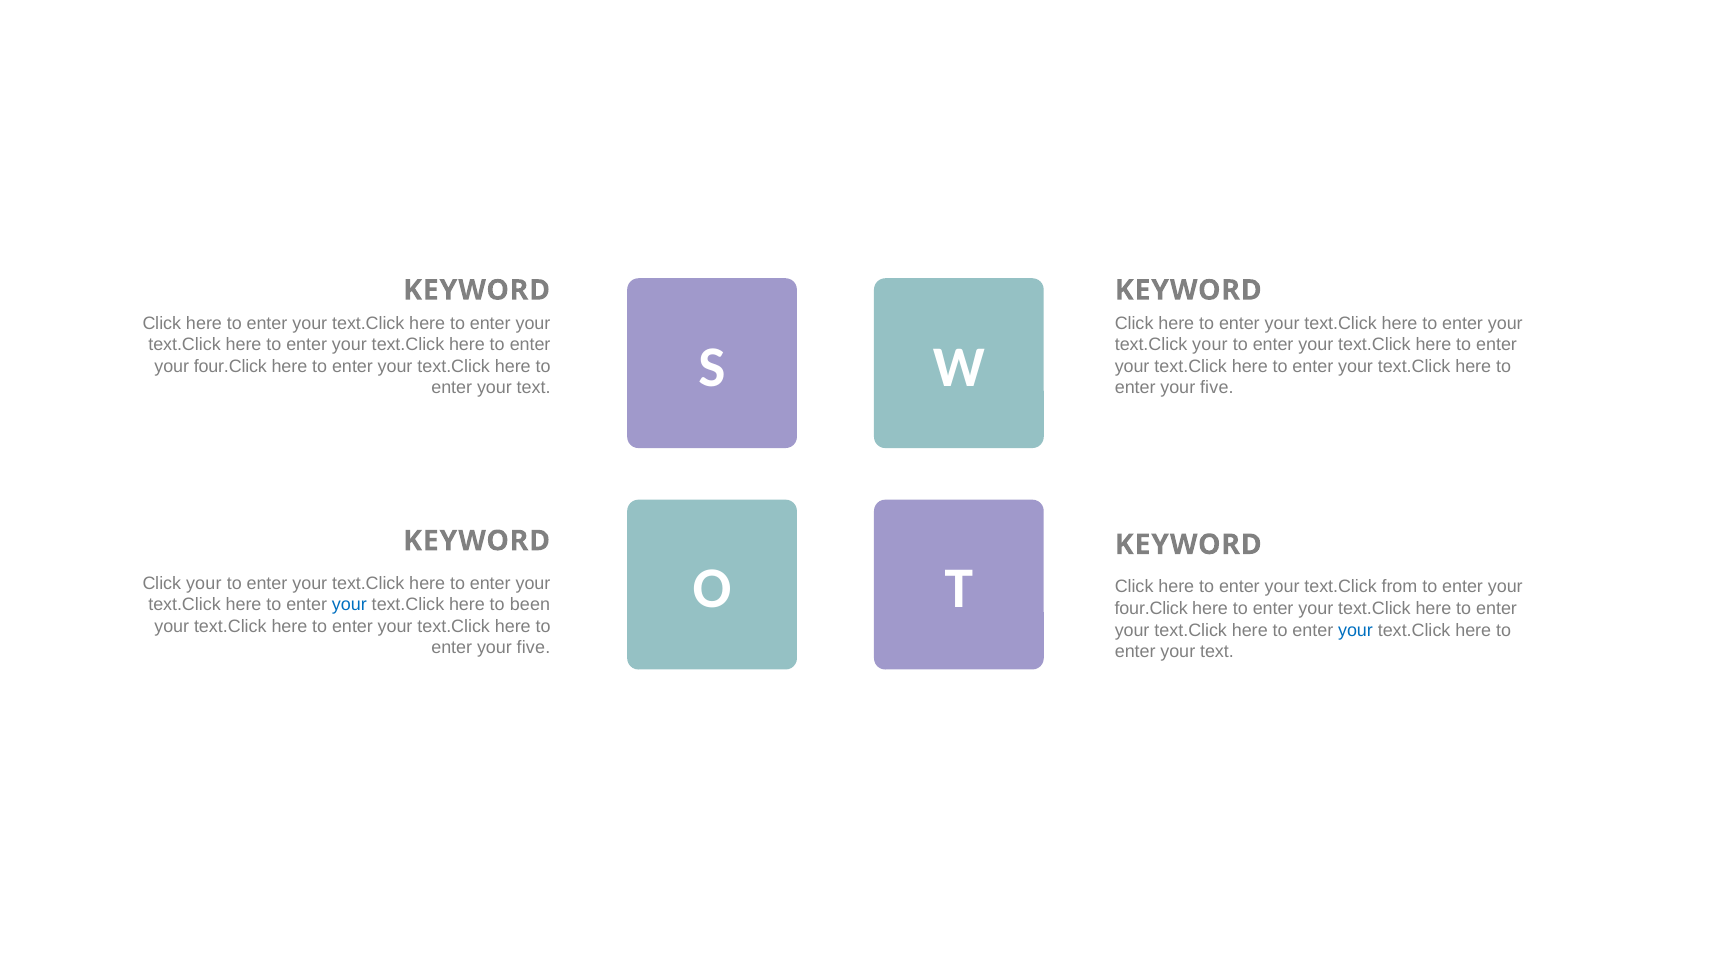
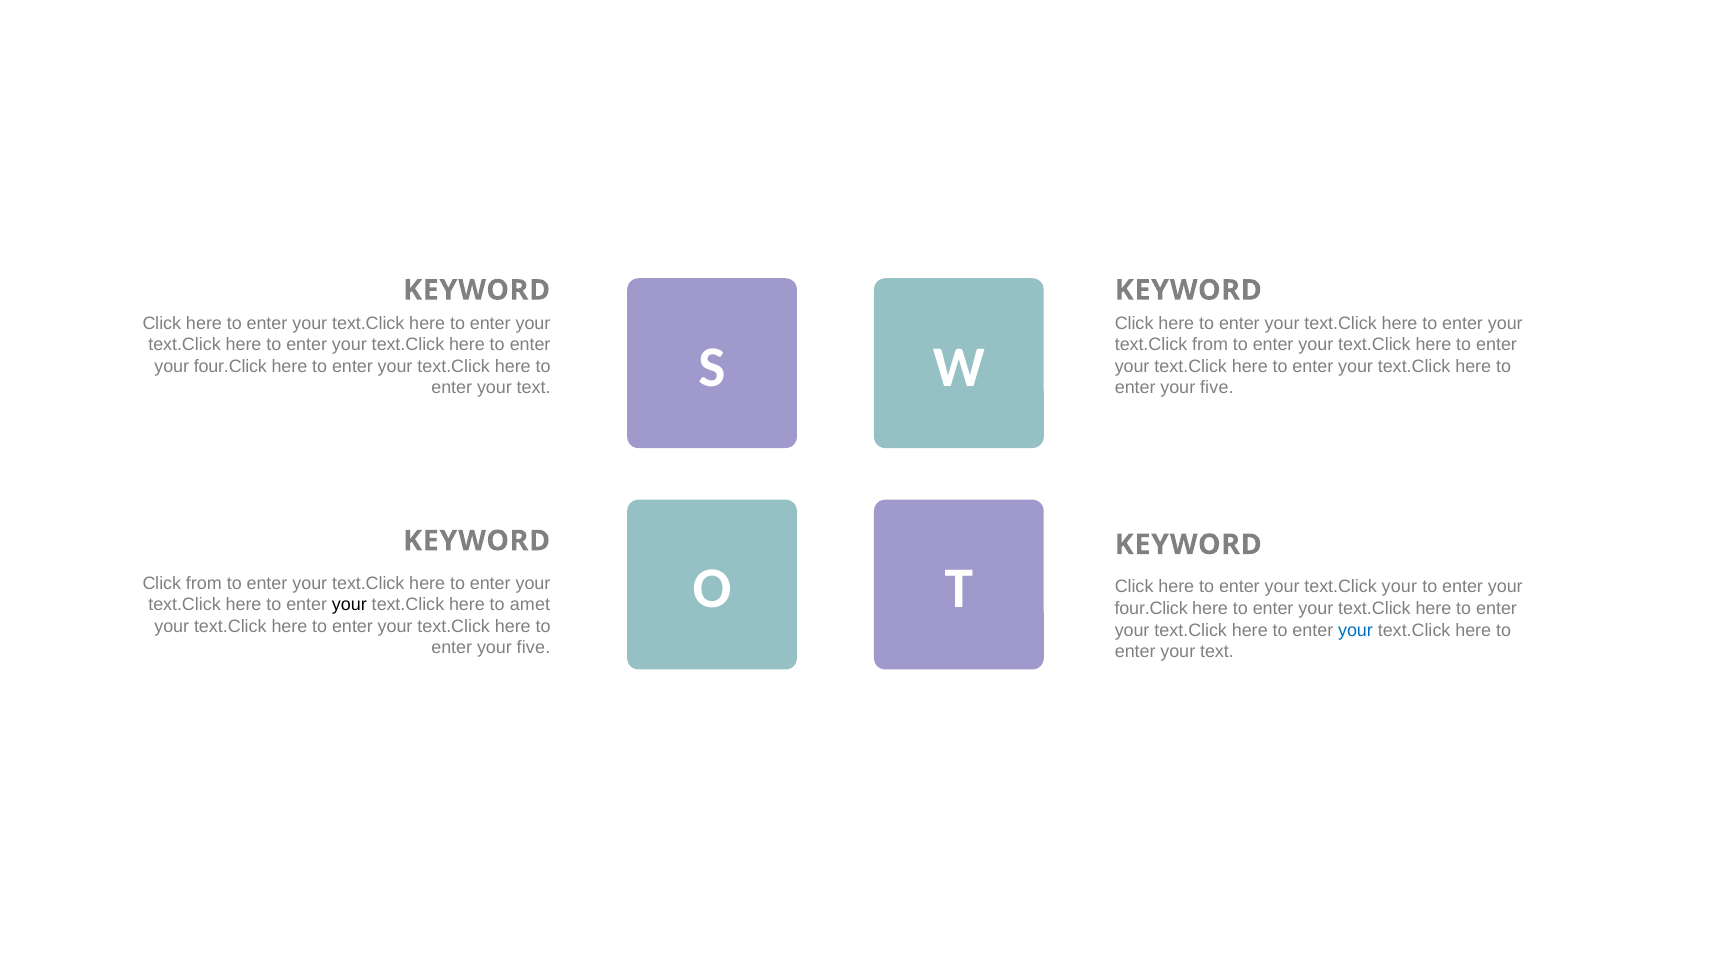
text.Click your: your -> from
Click your: your -> from
text.Click from: from -> your
your at (349, 605) colour: blue -> black
been: been -> amet
